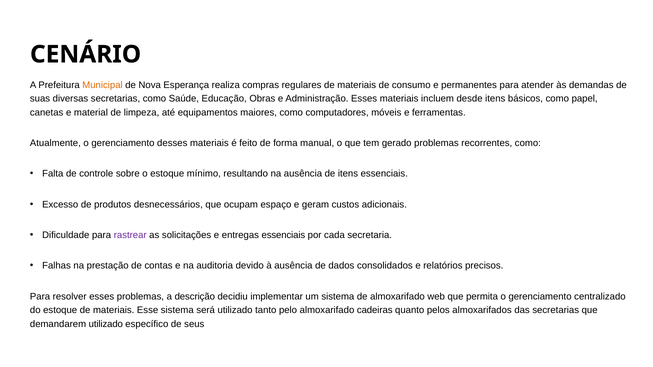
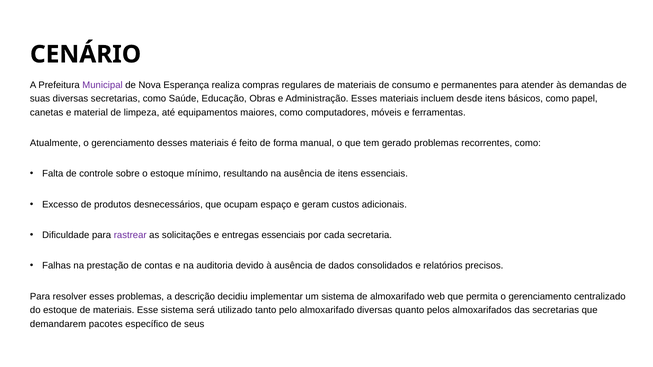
Municipal colour: orange -> purple
almoxarifado cadeiras: cadeiras -> diversas
demandarem utilizado: utilizado -> pacotes
